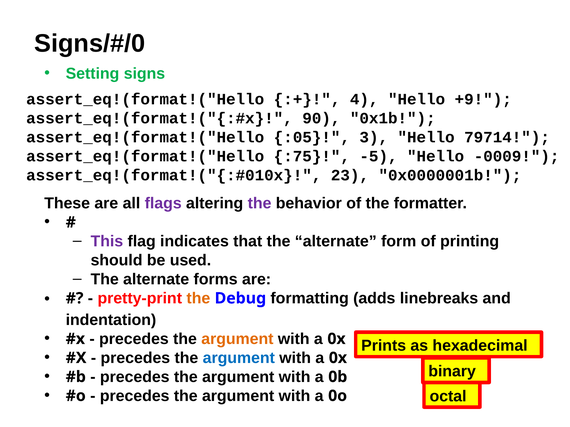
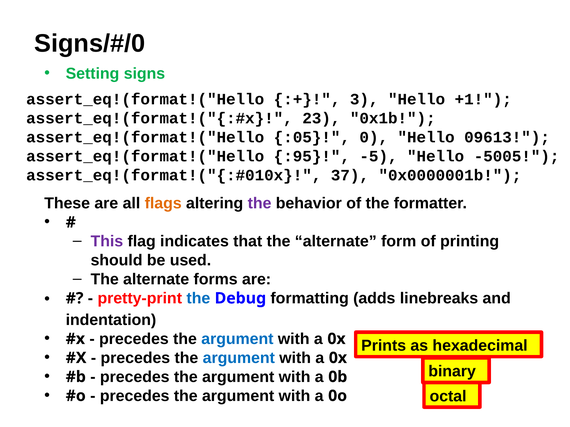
4: 4 -> 3
+9: +9 -> +1
90: 90 -> 23
3: 3 -> 0
79714: 79714 -> 09613
:75: :75 -> :95
-0009: -0009 -> -5005
23: 23 -> 37
flags colour: purple -> orange
the at (198, 299) colour: orange -> blue
argument at (237, 339) colour: orange -> blue
